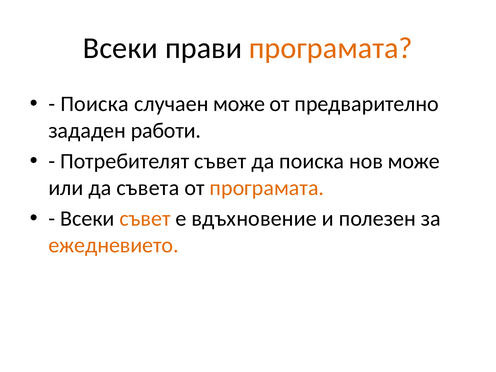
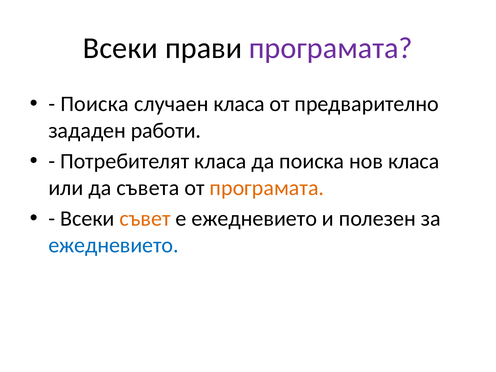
програмата at (331, 48) colour: orange -> purple
случаен може: може -> класa
Потребителят съвет: съвет -> класa
нов може: може -> класa
е вдъхновение: вдъхновение -> ежедневието
ежедневието at (113, 245) colour: orange -> blue
